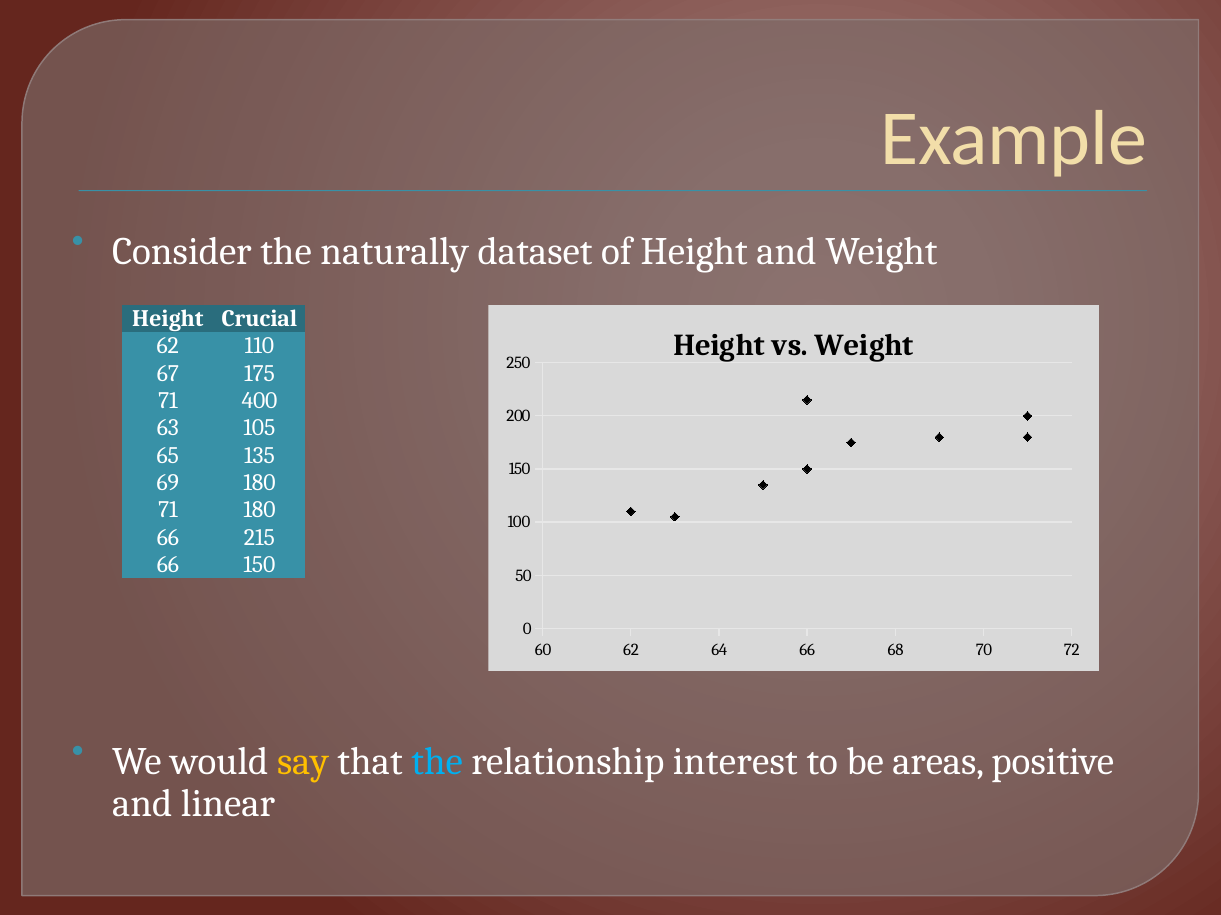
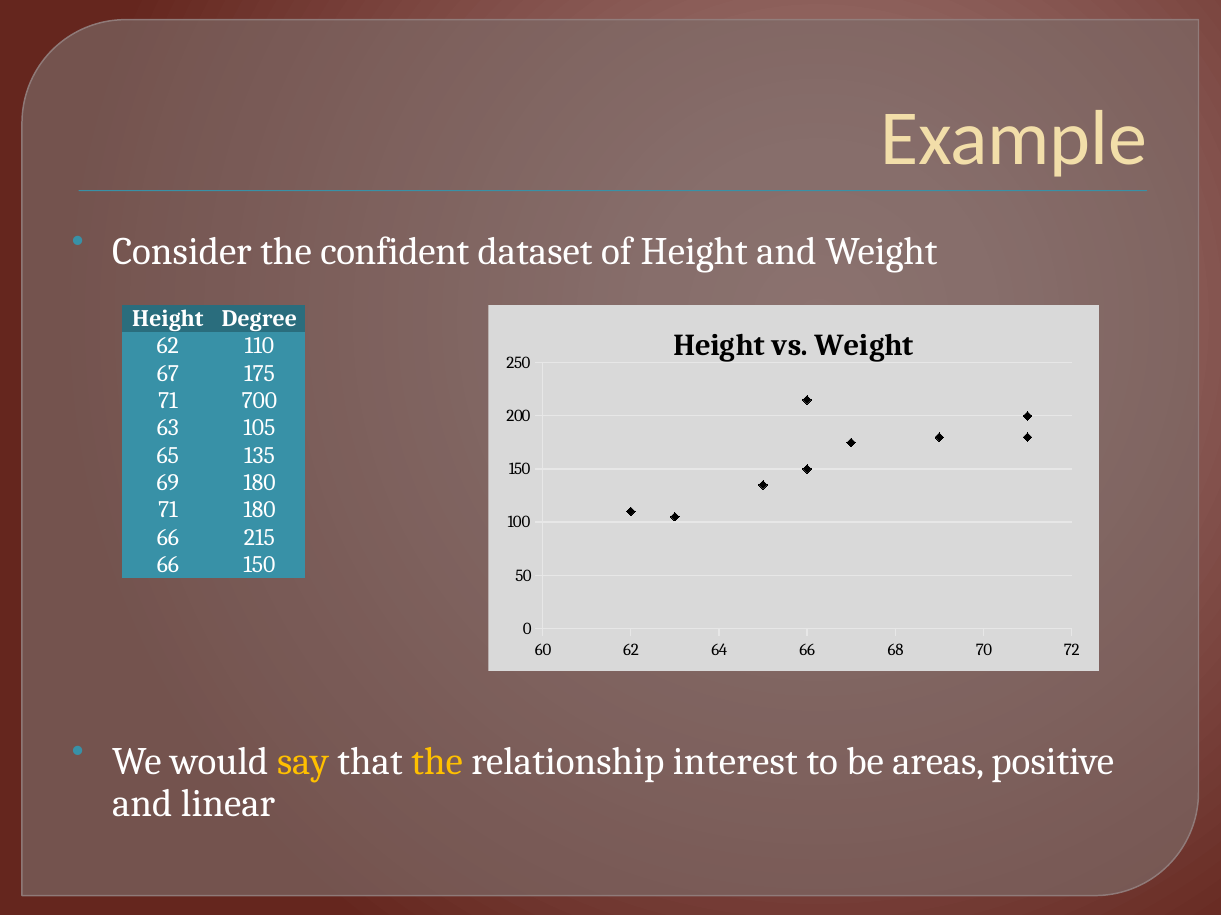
naturally: naturally -> confident
Crucial: Crucial -> Degree
400: 400 -> 700
the at (437, 762) colour: light blue -> yellow
